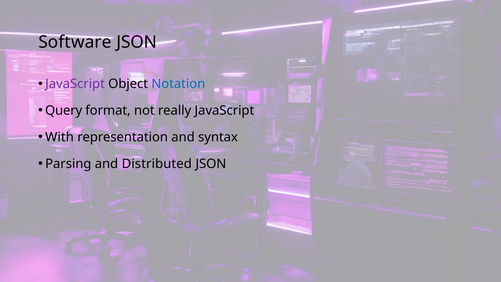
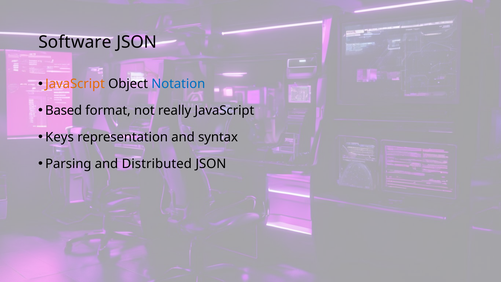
JavaScript at (75, 84) colour: purple -> orange
Query: Query -> Based
With: With -> Keys
